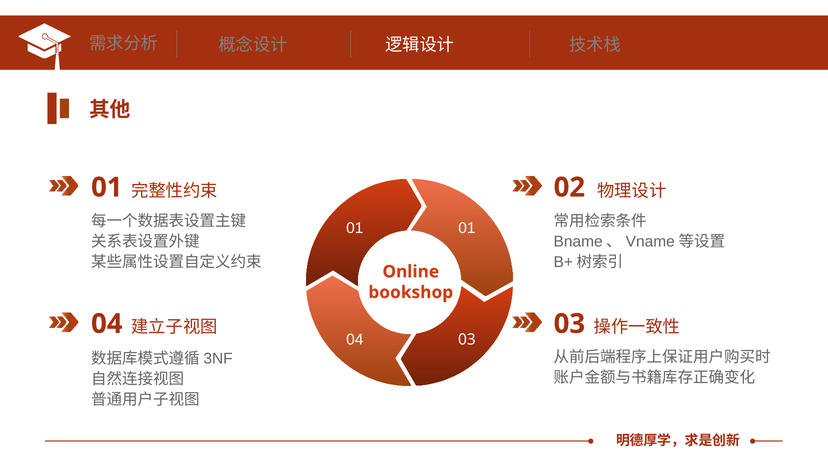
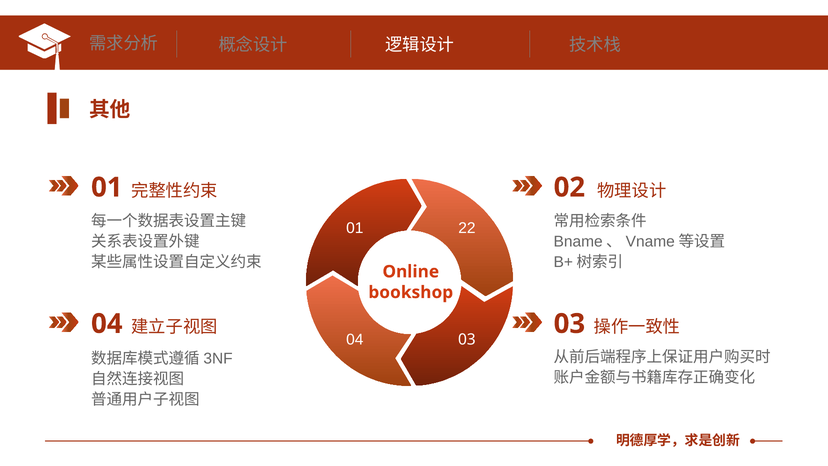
01 01: 01 -> 22
